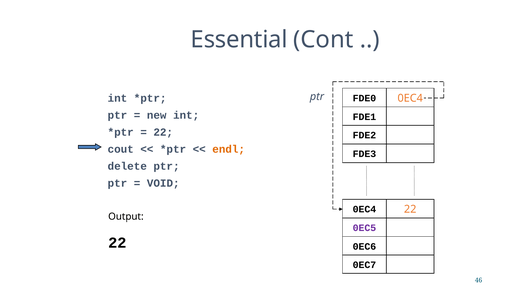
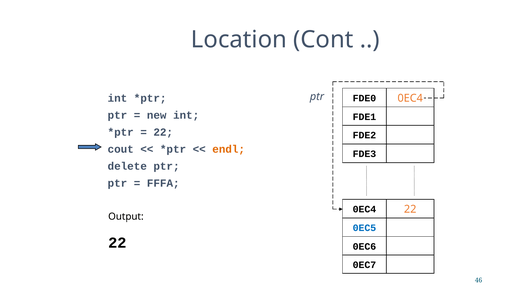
Essential: Essential -> Location
VOID: VOID -> FFFA
0EC5 colour: purple -> blue
